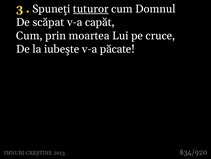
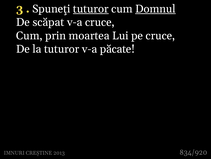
Domnul underline: none -> present
v-a capăt: capăt -> cruce
la iubeşte: iubeşte -> tuturor
